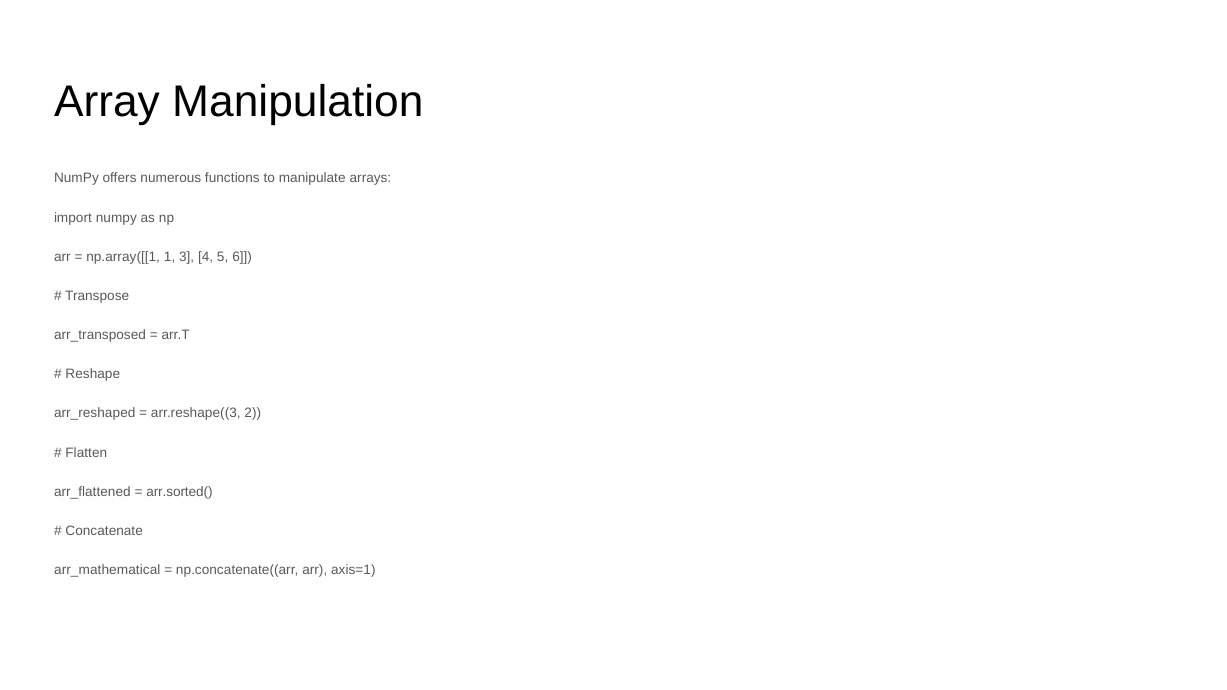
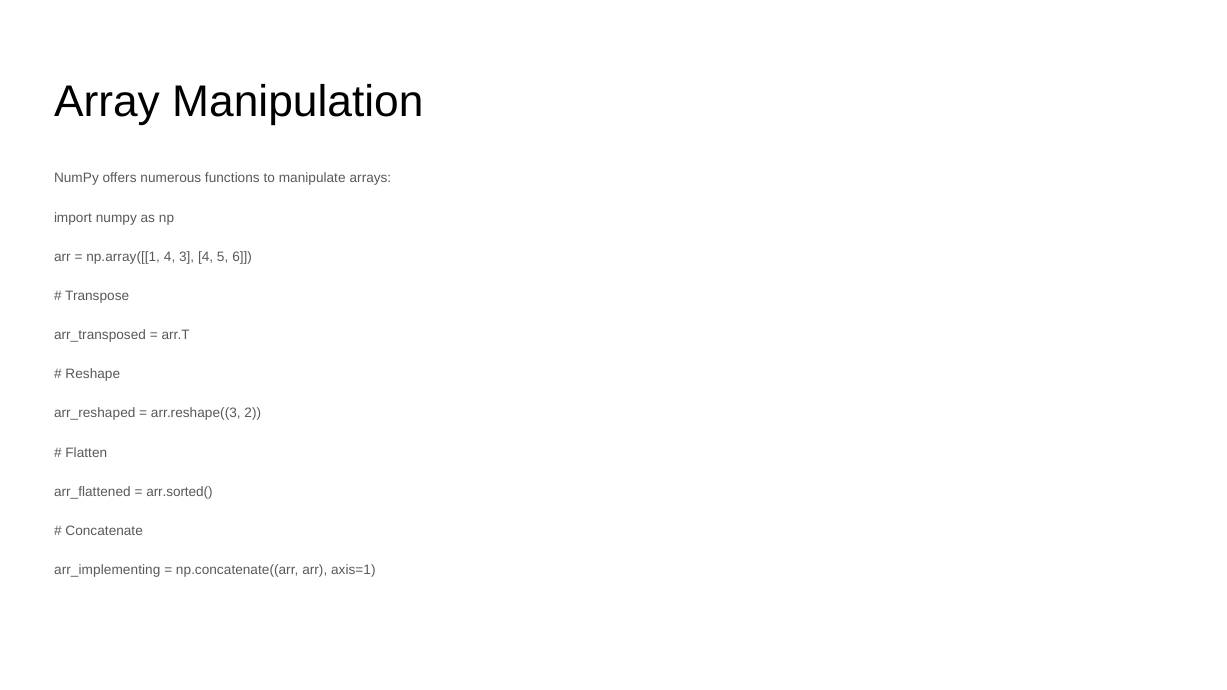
np.array([[1 1: 1 -> 4
arr_mathematical: arr_mathematical -> arr_implementing
